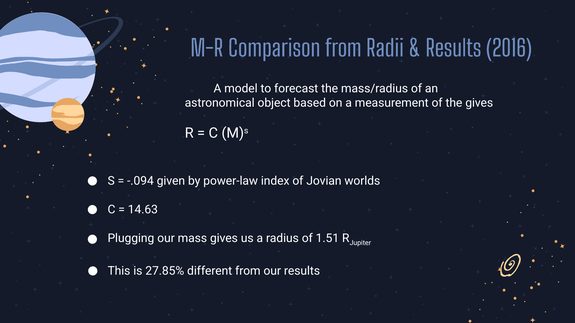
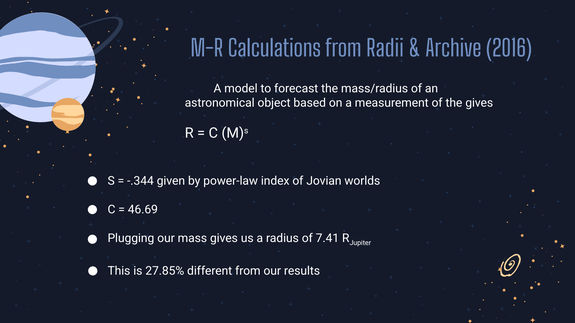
Comparison: Comparison -> Calculations
Results at (453, 49): Results -> Archive
-.094: -.094 -> -.344
14.63: 14.63 -> 46.69
1.51: 1.51 -> 7.41
